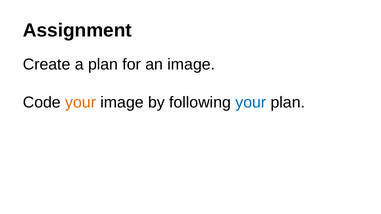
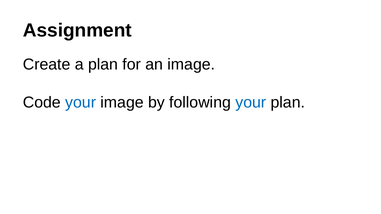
your at (81, 103) colour: orange -> blue
